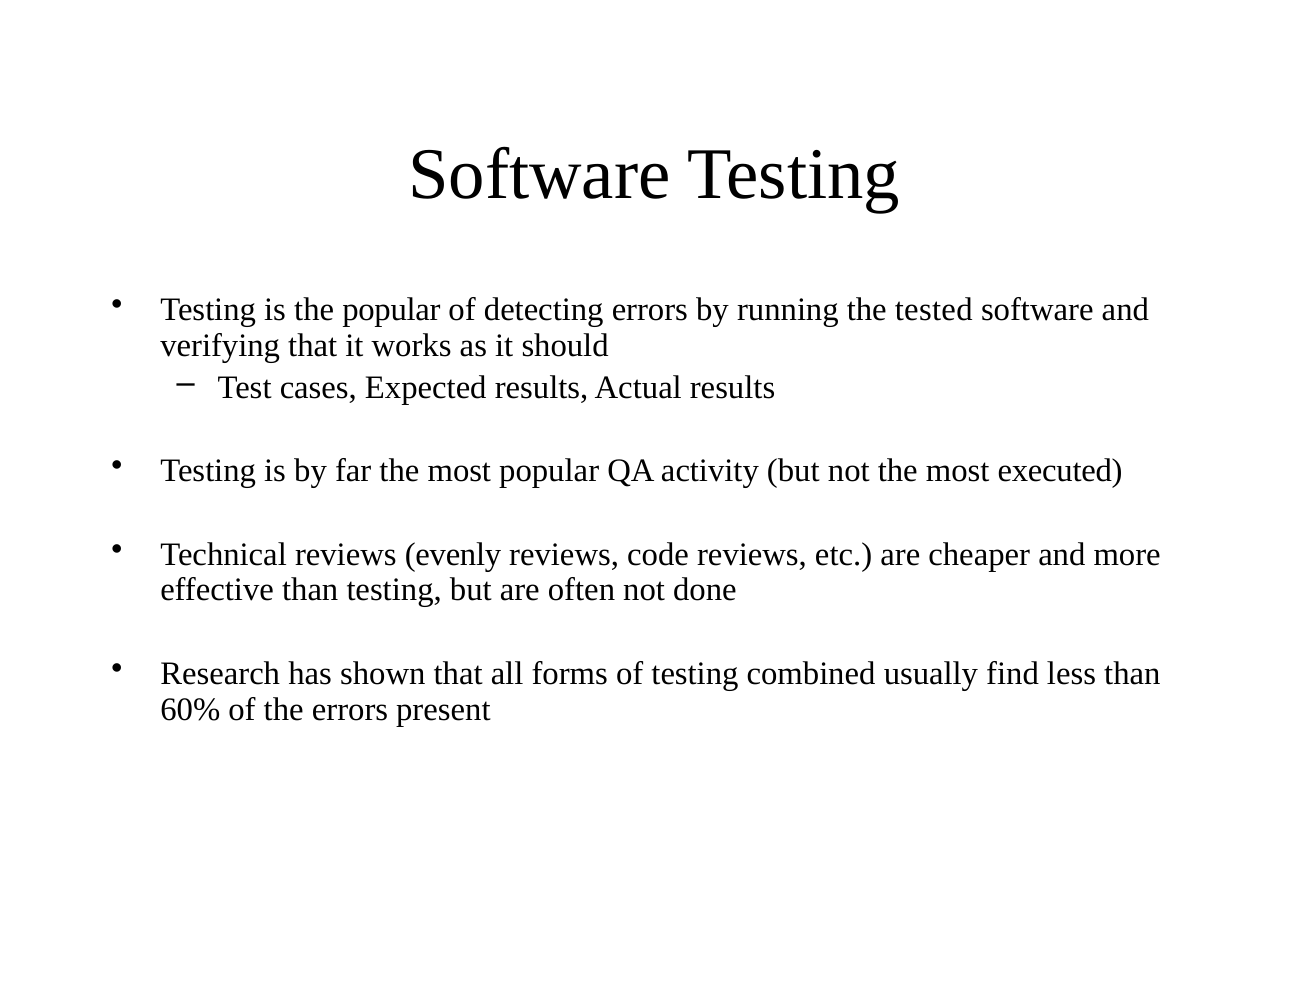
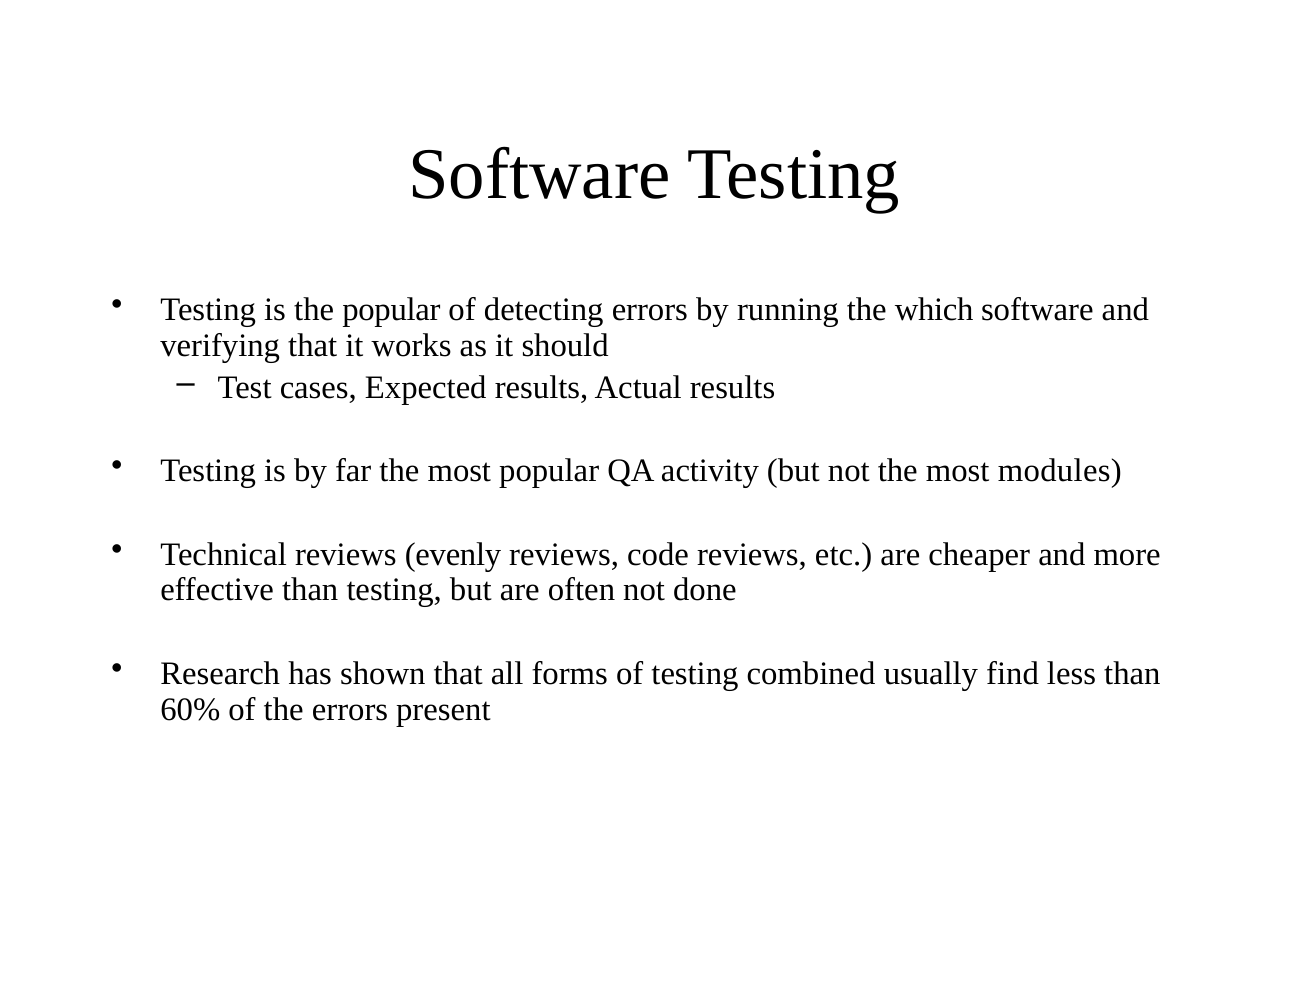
tested: tested -> which
executed: executed -> modules
